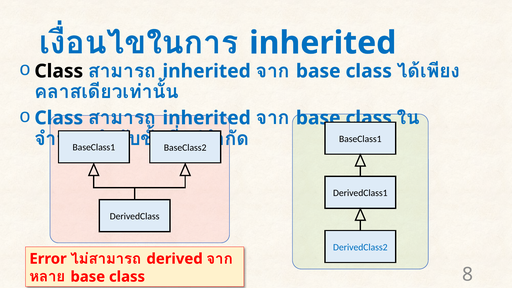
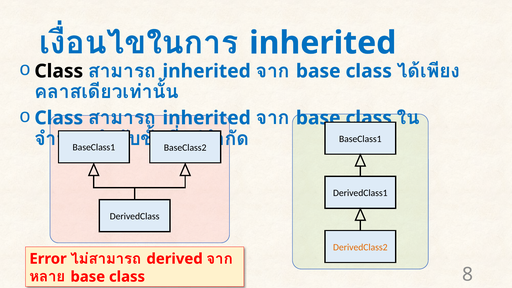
DerivedClass2 colour: blue -> orange
